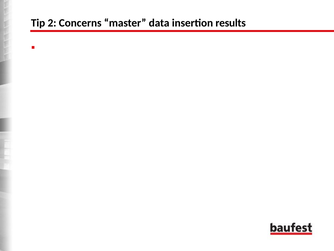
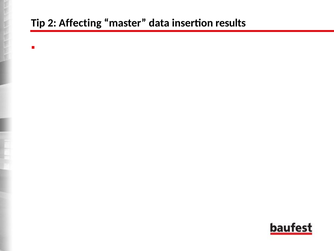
Concerns: Concerns -> Affecting
